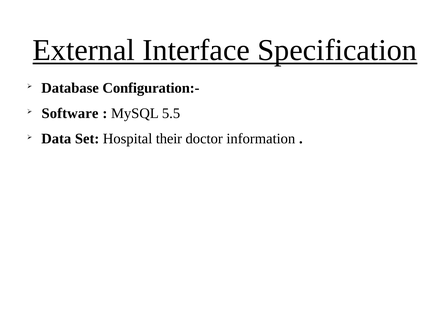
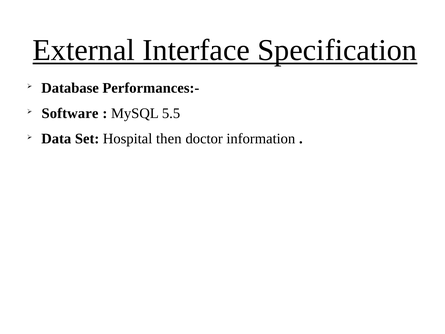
Configuration:-: Configuration:- -> Performances:-
their: their -> then
